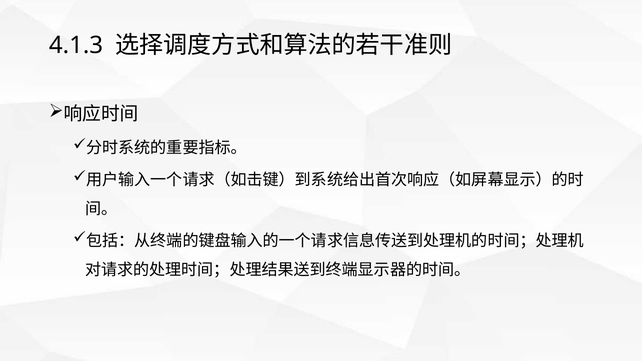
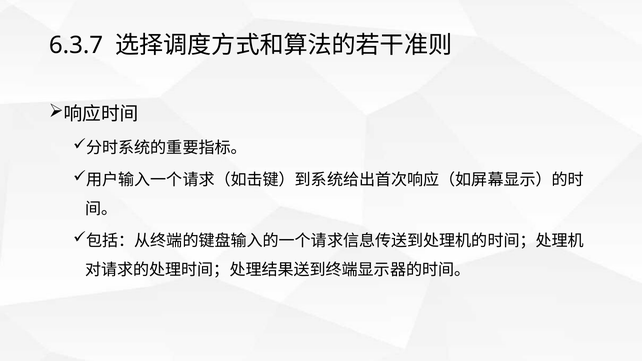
4.1.3: 4.1.3 -> 6.3.7
